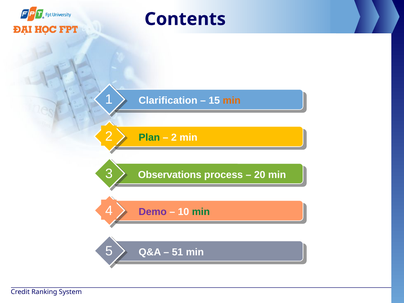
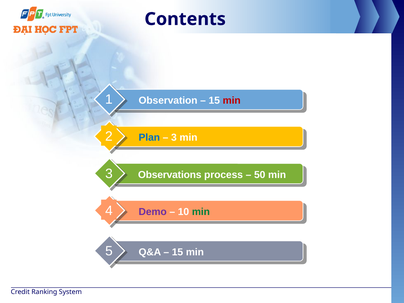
Clarification: Clarification -> Observation
min at (232, 101) colour: orange -> red
Plan colour: green -> blue
2 at (174, 138): 2 -> 3
20: 20 -> 50
51 at (177, 252): 51 -> 15
